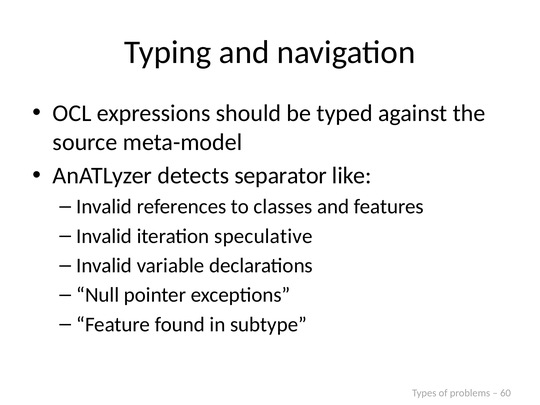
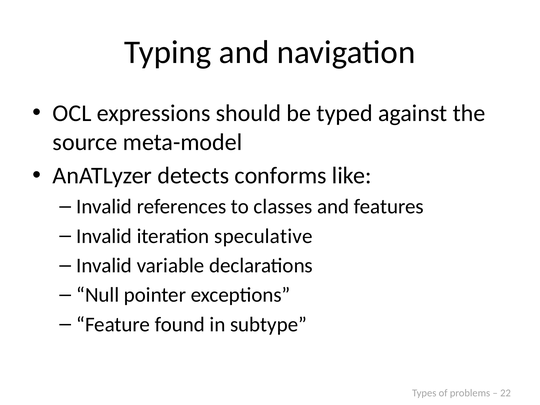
separator: separator -> conforms
60: 60 -> 22
